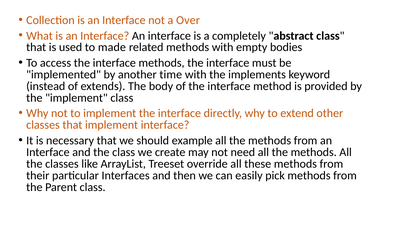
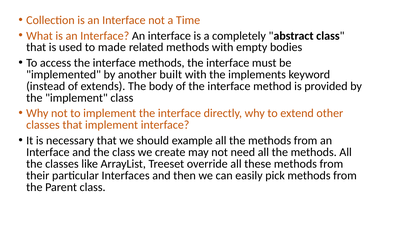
Over: Over -> Time
time: time -> built
